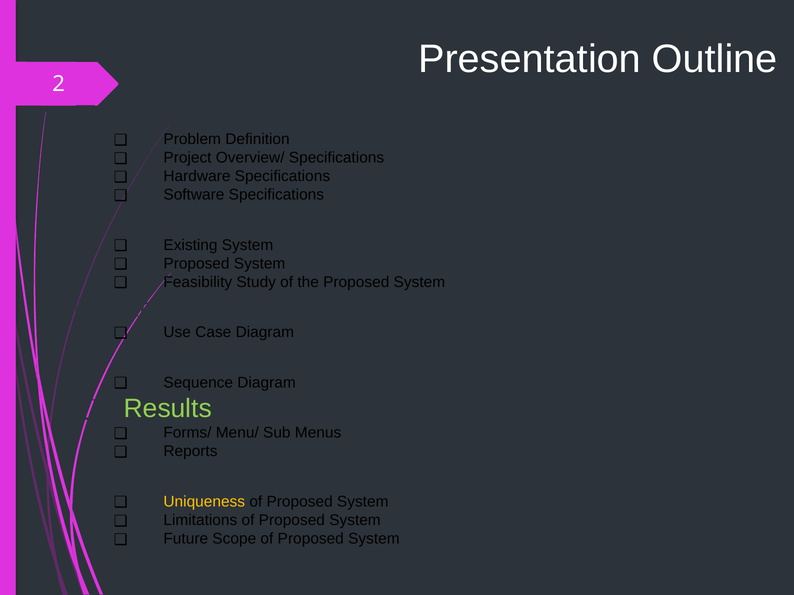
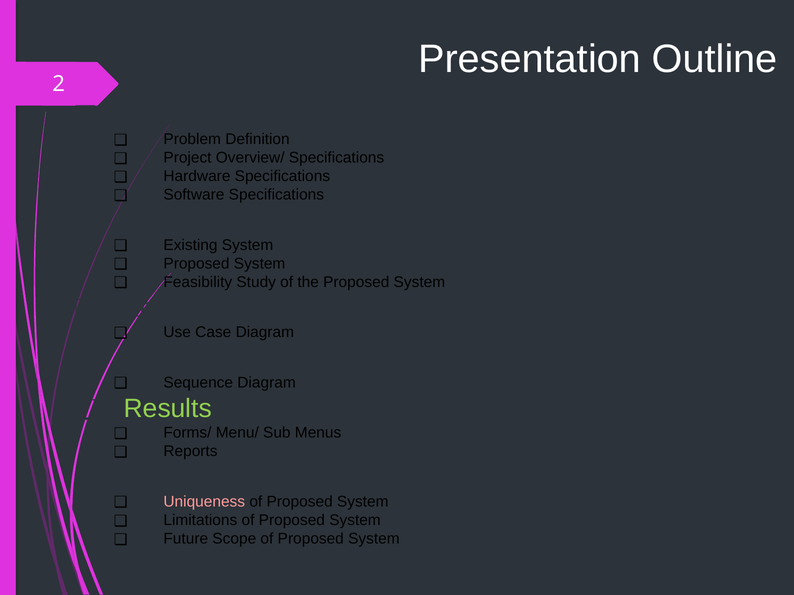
Uniqueness colour: yellow -> pink
